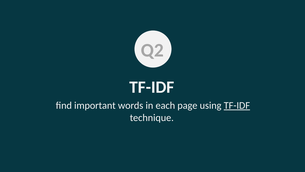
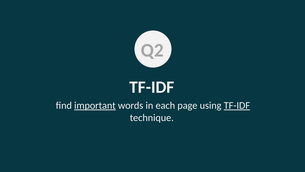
important underline: none -> present
